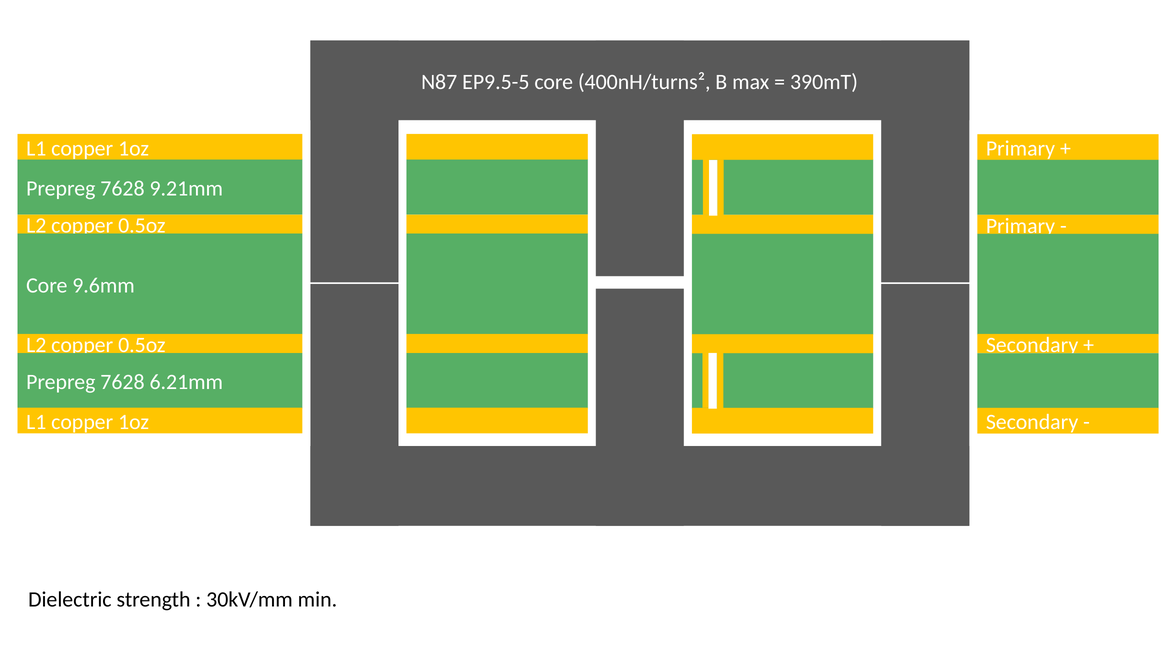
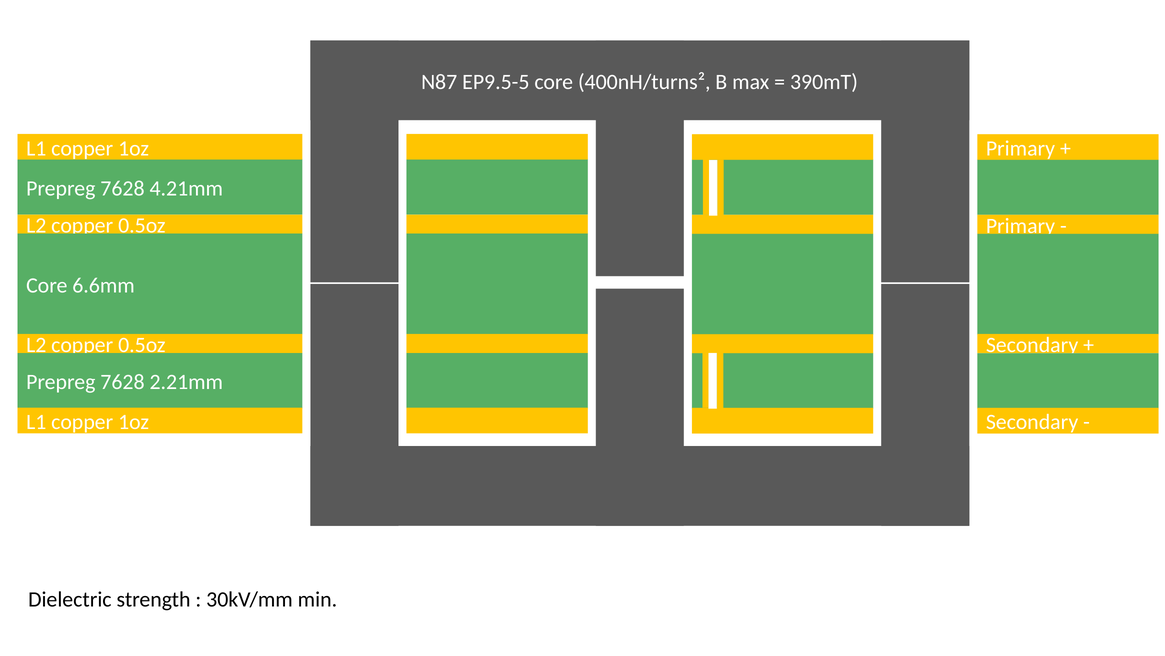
9.21mm: 9.21mm -> 4.21mm
9.6mm: 9.6mm -> 6.6mm
6.21mm: 6.21mm -> 2.21mm
